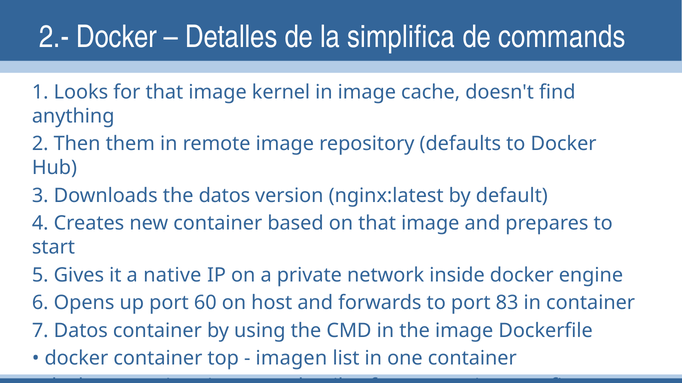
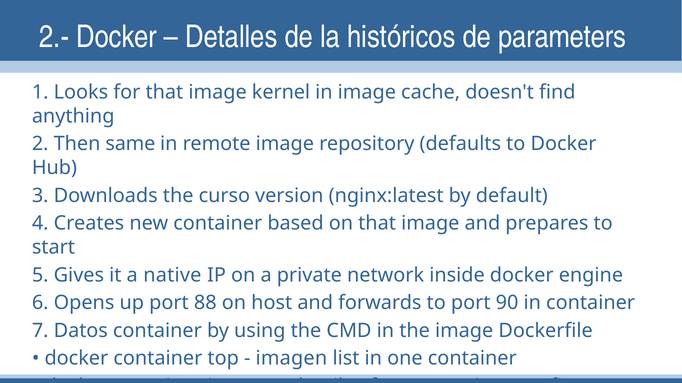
simplifica: simplifica -> históricos
commands: commands -> parameters
them: them -> same
the datos: datos -> curso
60: 60 -> 88
83: 83 -> 90
